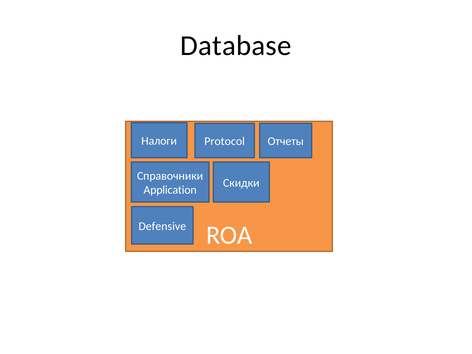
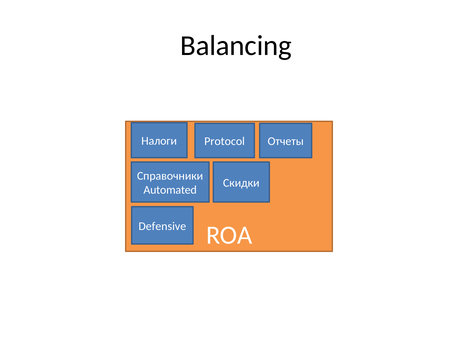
Database: Database -> Balancing
Application: Application -> Automated
